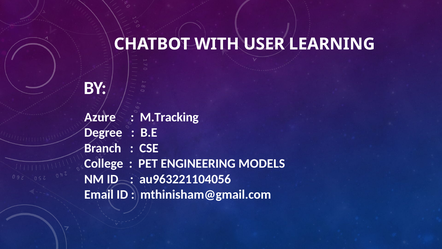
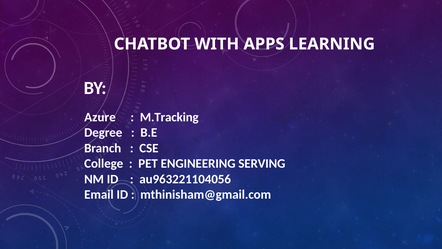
USER: USER -> APPS
MODELS: MODELS -> SERVING
